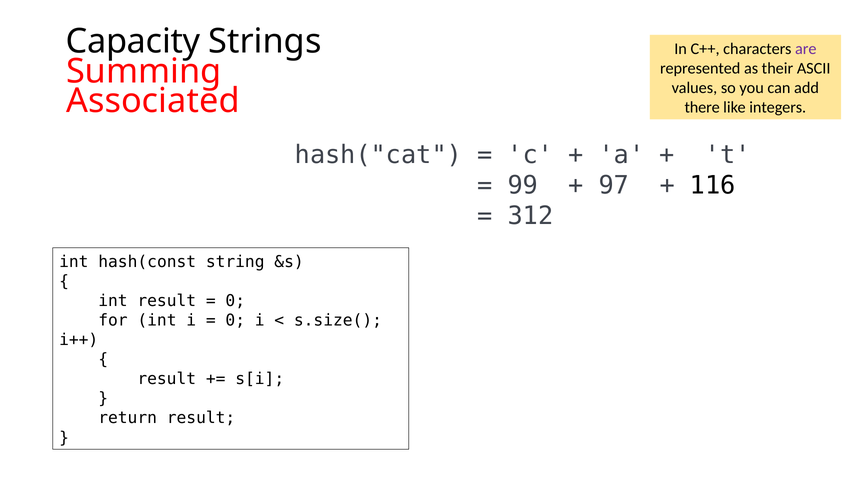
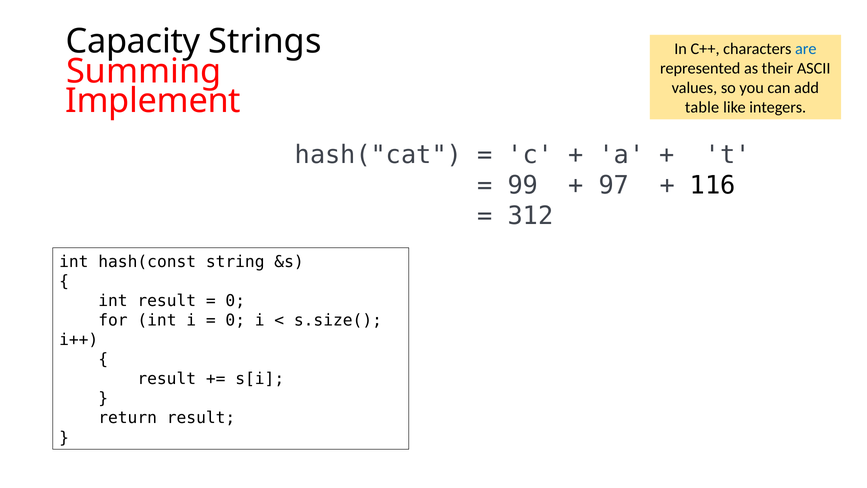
are colour: purple -> blue
Associated: Associated -> Implement
there: there -> table
